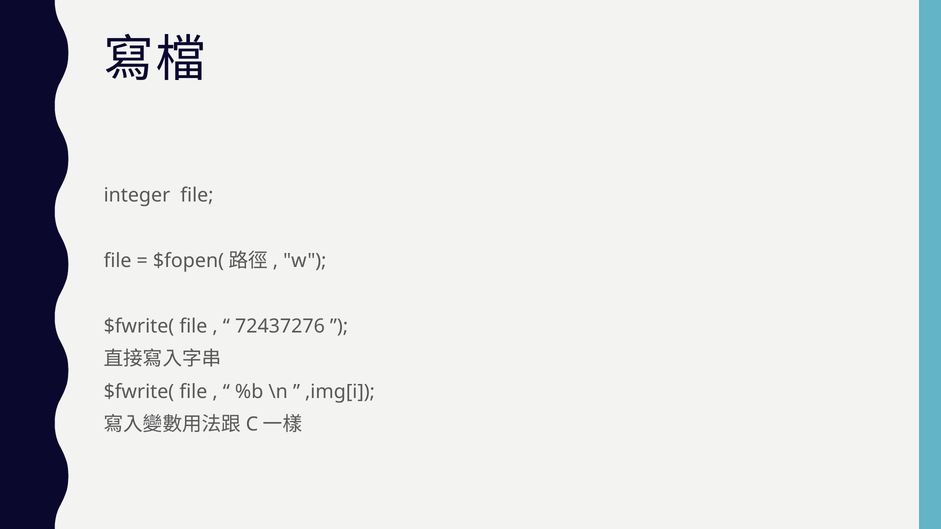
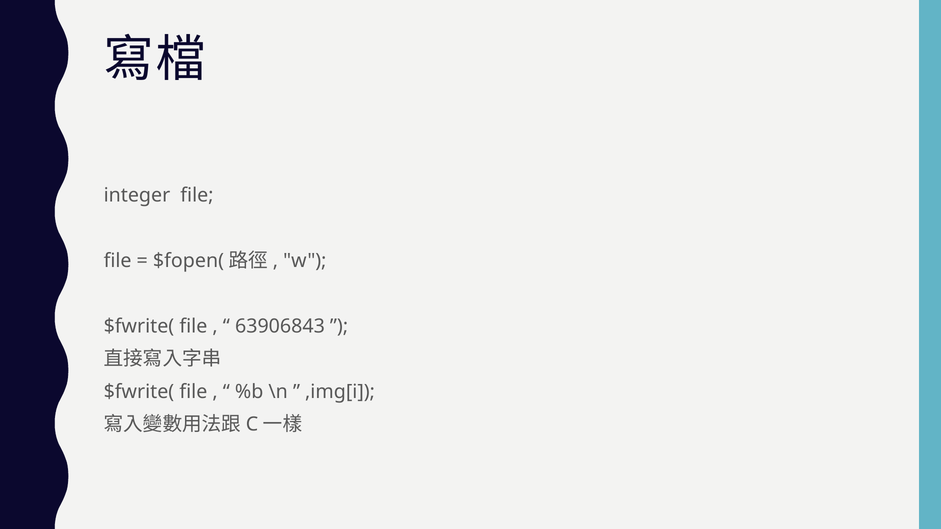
72437276: 72437276 -> 63906843
